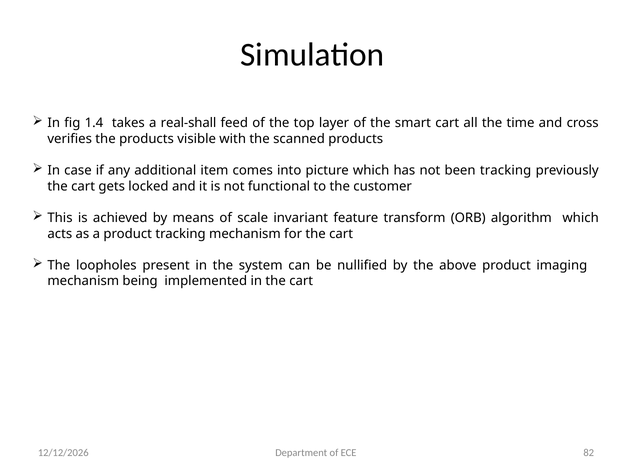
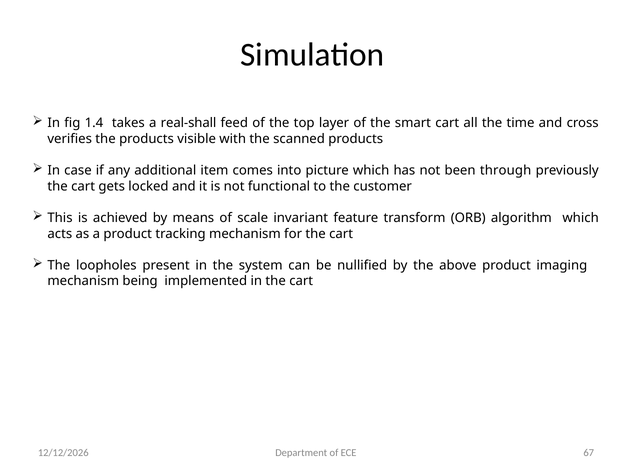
been tracking: tracking -> through
82: 82 -> 67
